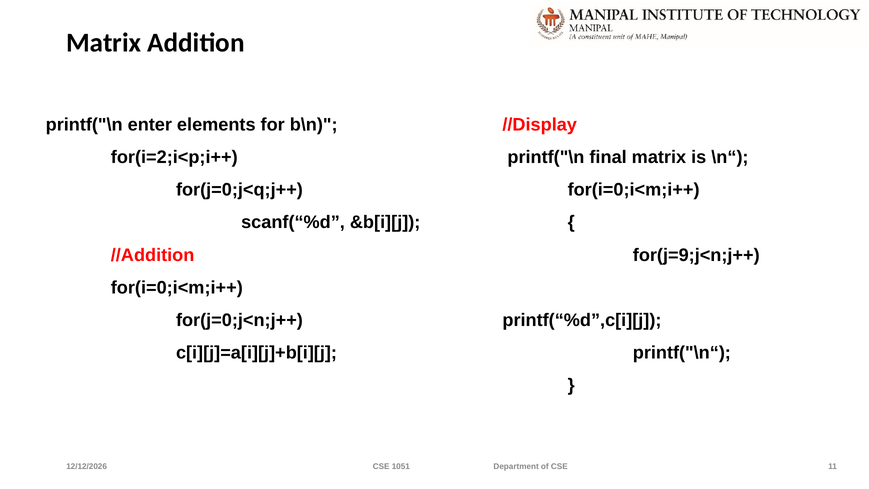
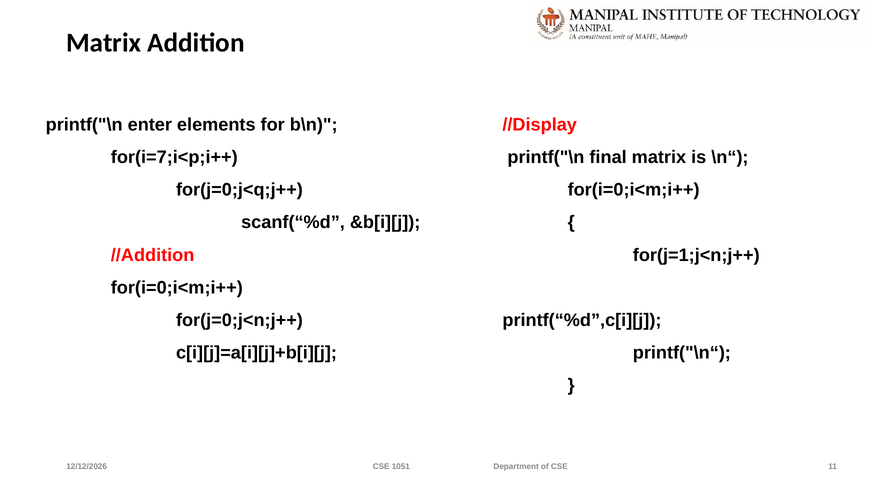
for(i=2;i<p;i++: for(i=2;i<p;i++ -> for(i=7;i<p;i++
for(j=9;j<n;j++: for(j=9;j<n;j++ -> for(j=1;j<n;j++
